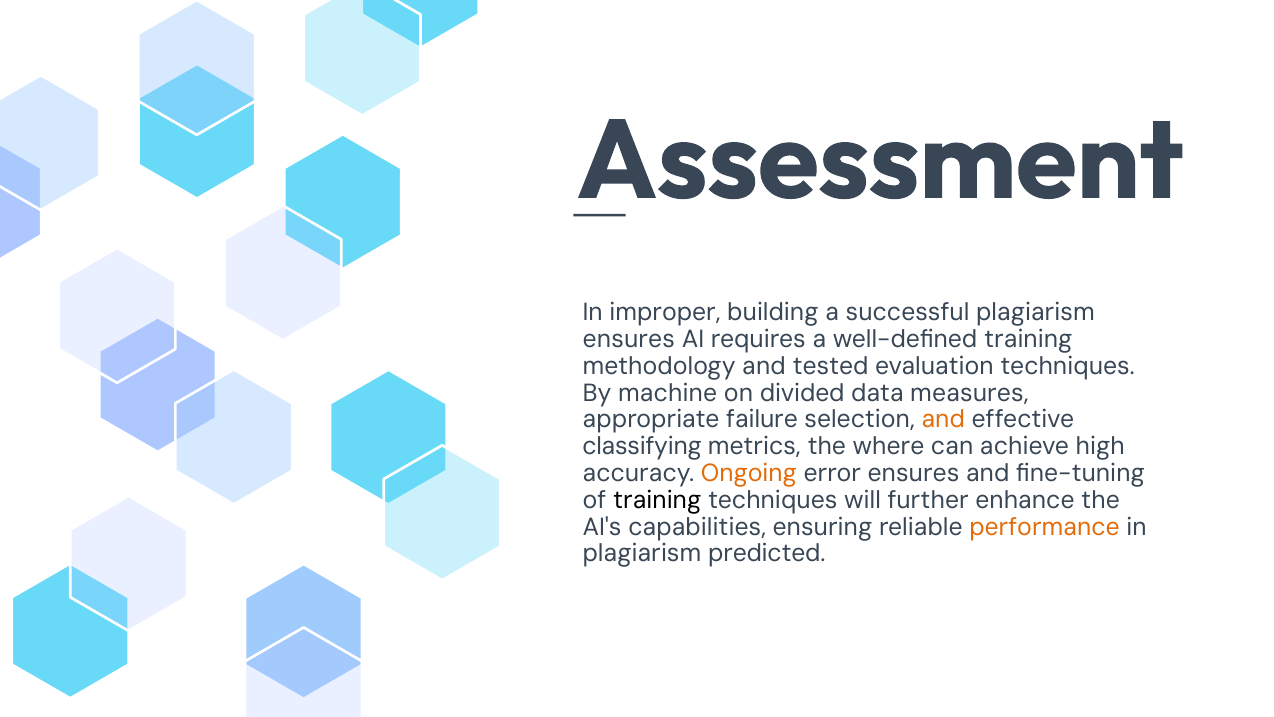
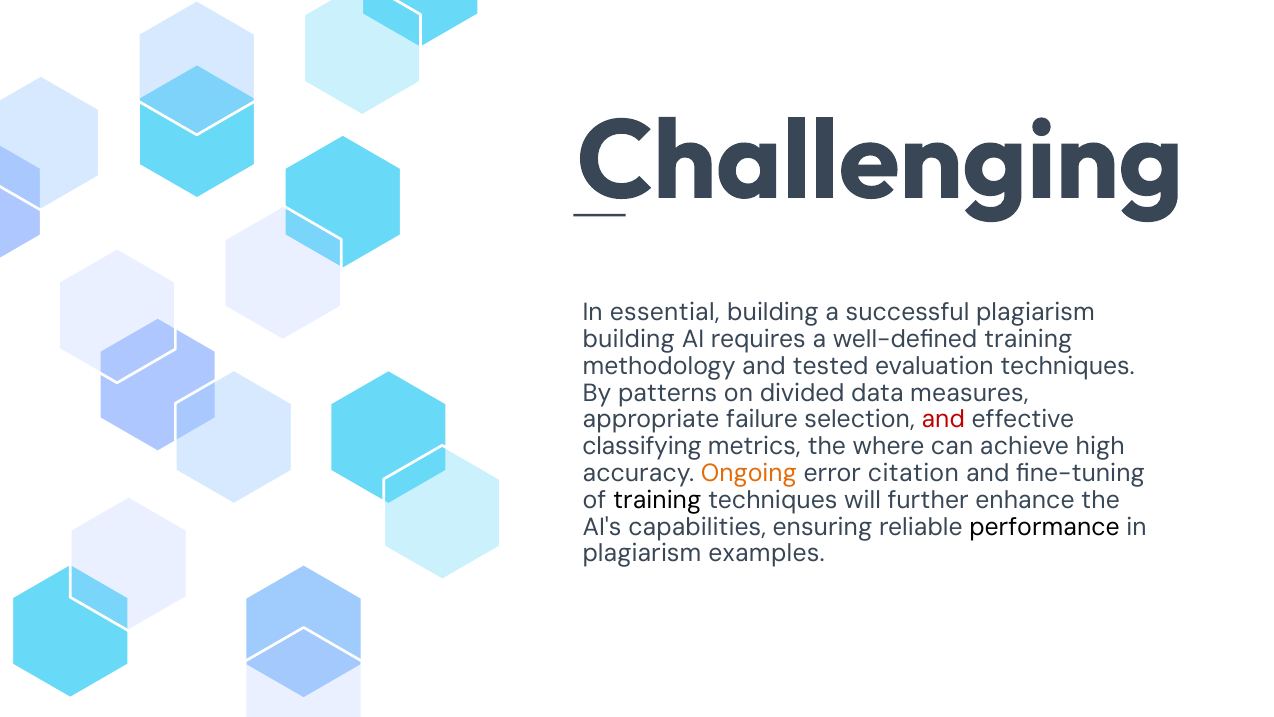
Assessment: Assessment -> Challenging
improper: improper -> essential
ensures at (629, 339): ensures -> building
machine: machine -> patterns
and at (943, 420) colour: orange -> red
error ensures: ensures -> citation
performance colour: orange -> black
predicted: predicted -> examples
